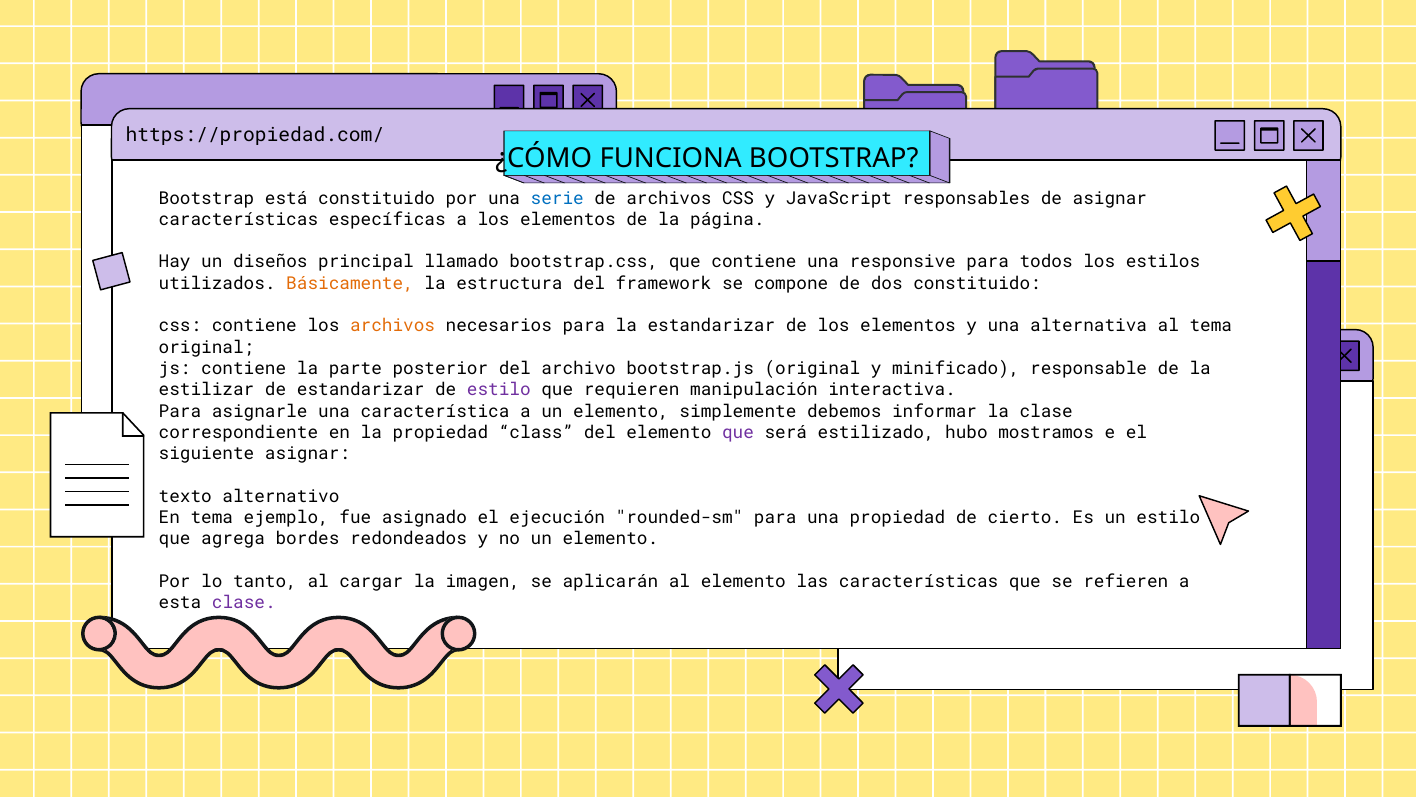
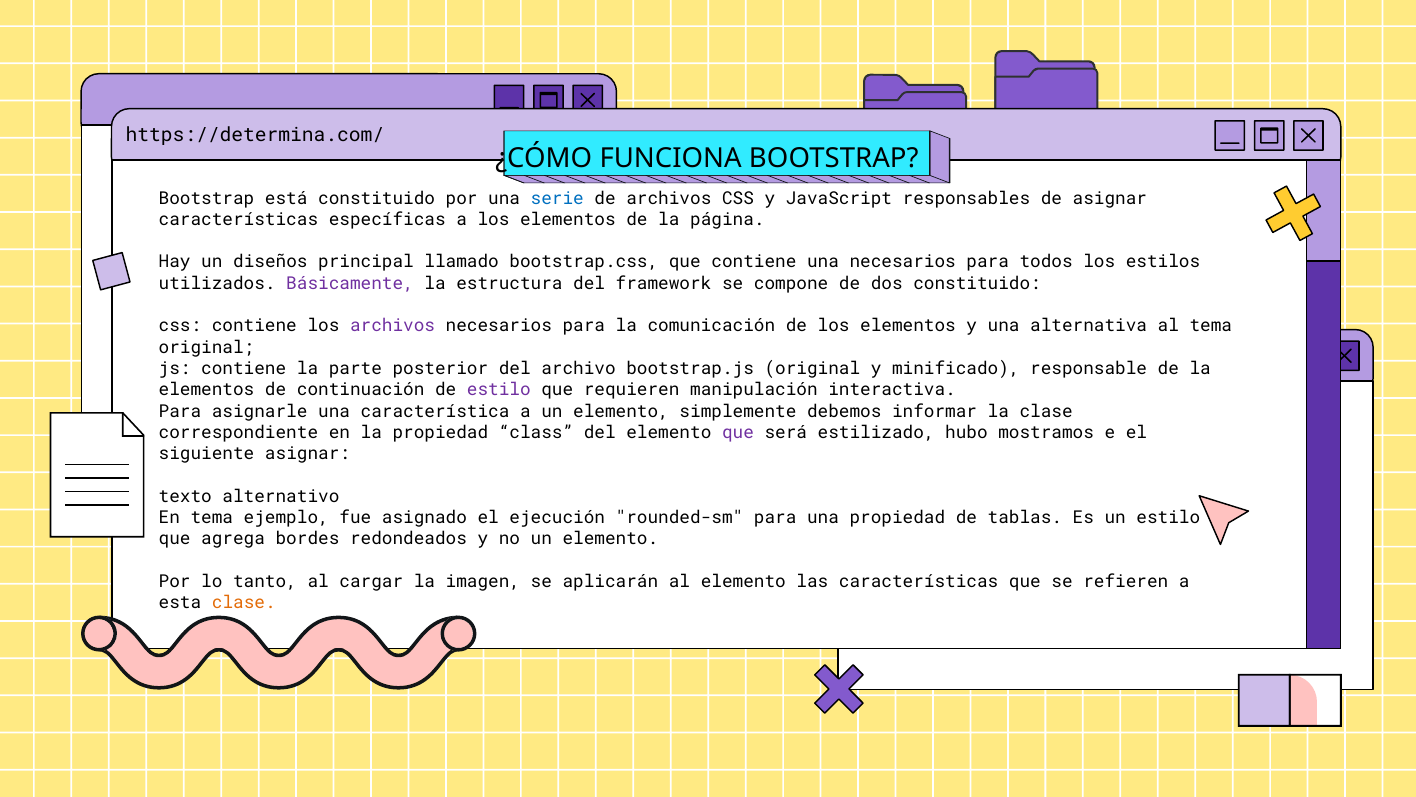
https://propiedad.com/: https://propiedad.com/ -> https://determina.com/
una responsive: responsive -> necesarios
Básicamente colour: orange -> purple
archivos at (393, 326) colour: orange -> purple
la estandarizar: estandarizar -> comunicación
estilizar at (207, 390): estilizar -> elementos
de estandarizar: estandarizar -> continuación
cierto: cierto -> tablas
clase at (244, 603) colour: purple -> orange
